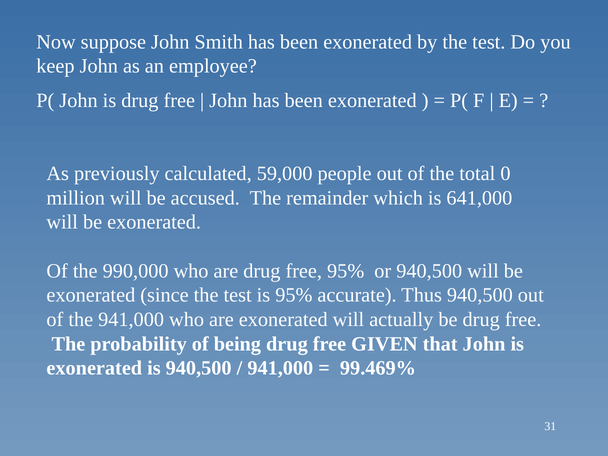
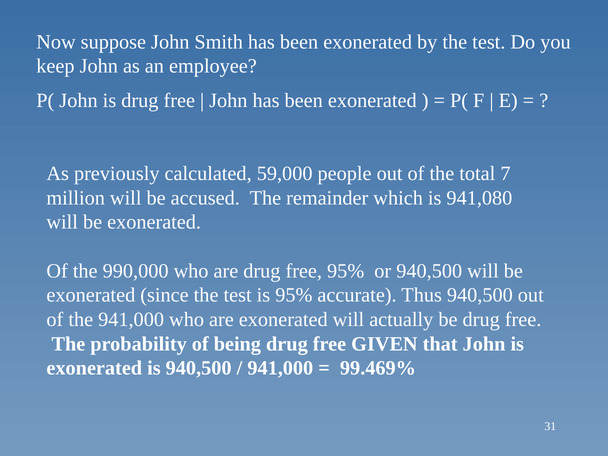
0: 0 -> 7
641,000: 641,000 -> 941,080
